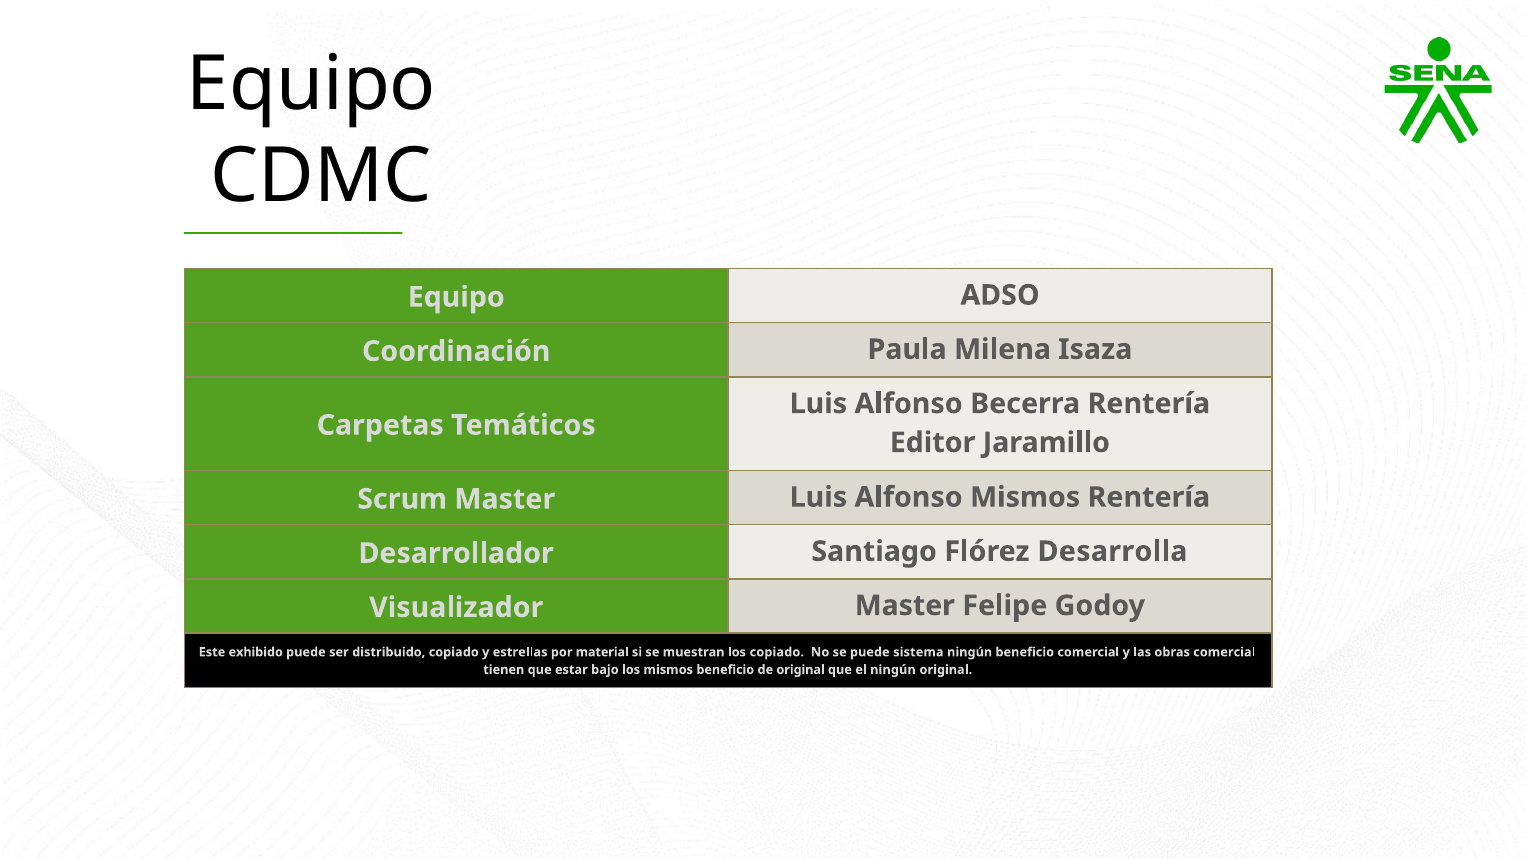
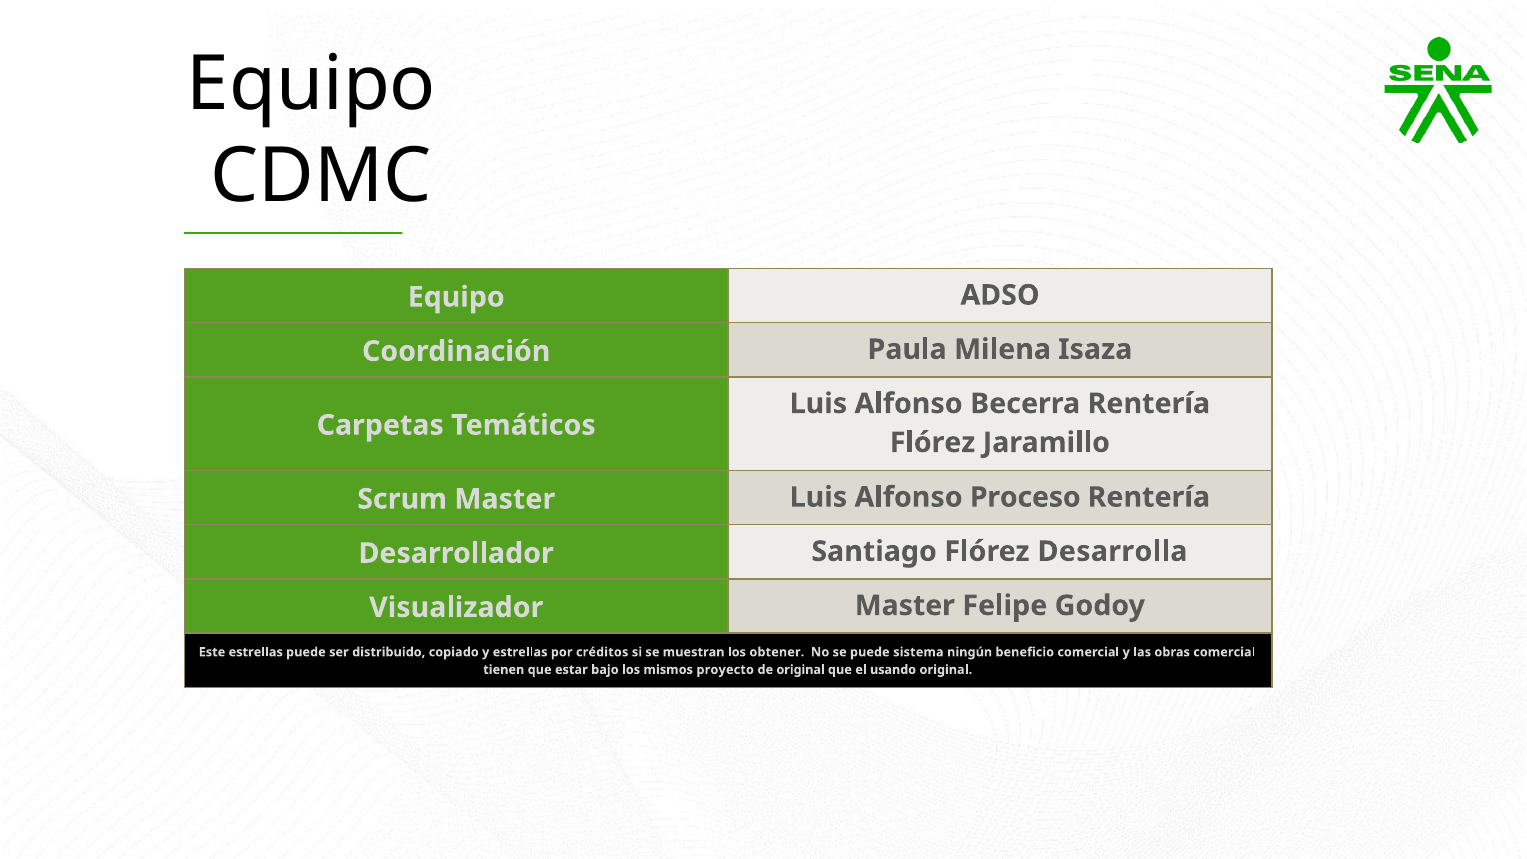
Editor at (933, 443): Editor -> Flórez
Alfonso Mismos: Mismos -> Proceso
Este exhibido: exhibido -> estrellas
material: material -> créditos
los copiado: copiado -> obtener
mismos beneficio: beneficio -> proyecto
el ningún: ningún -> usando
